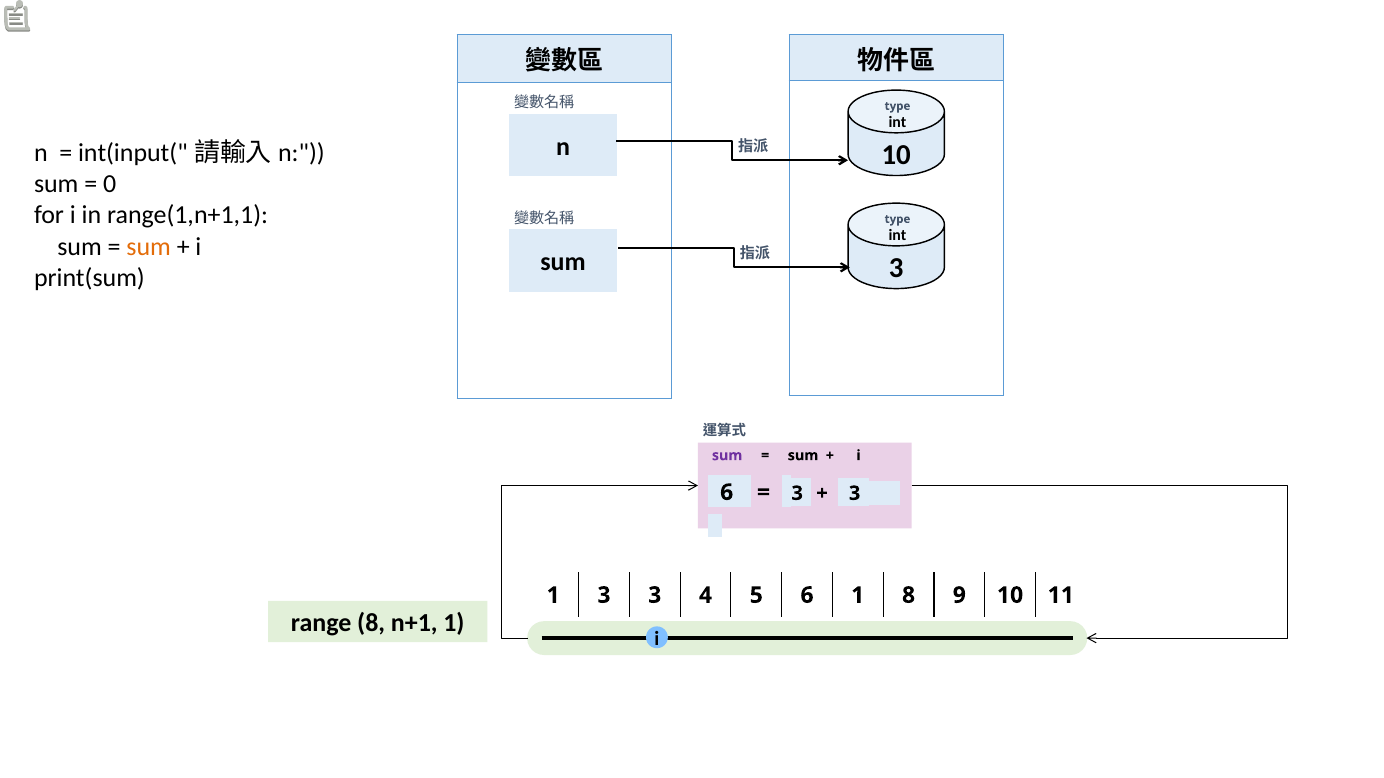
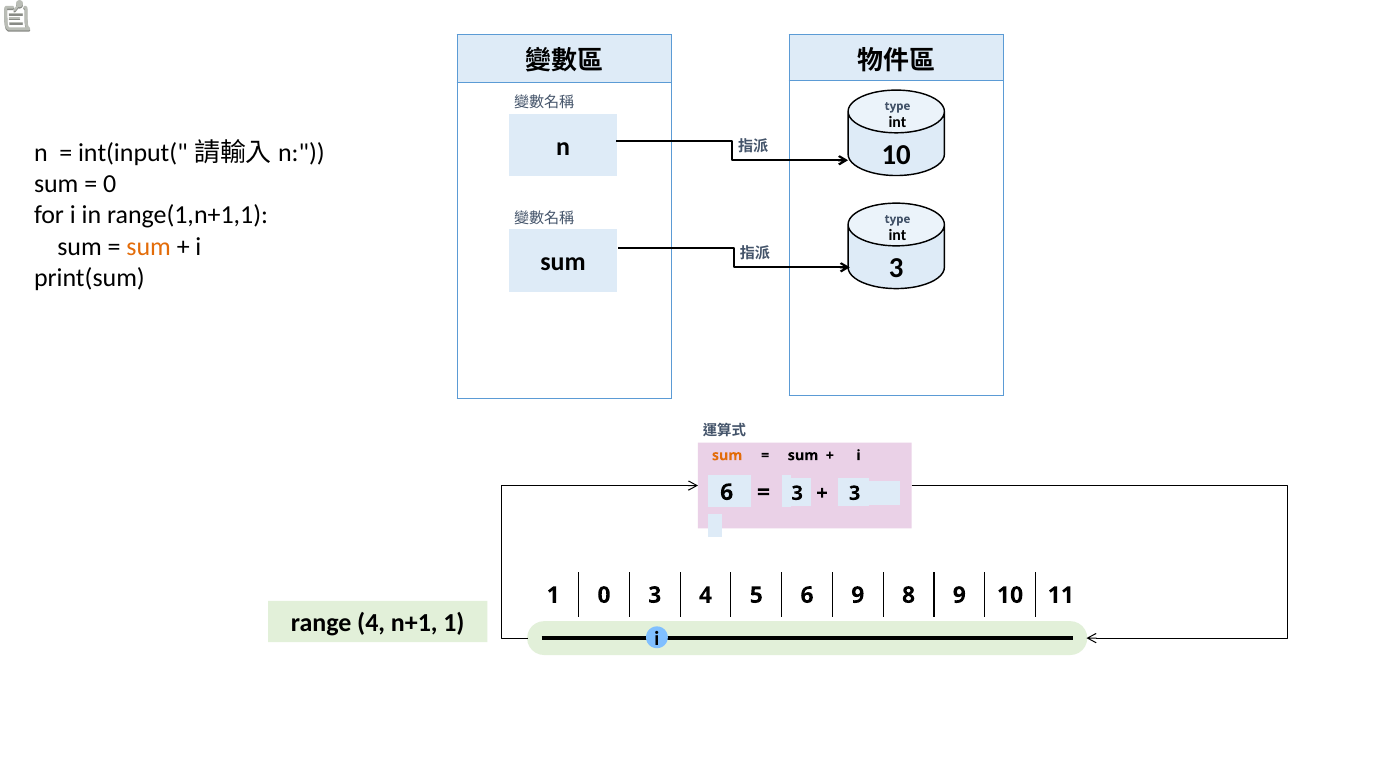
sum at (727, 456) colour: purple -> orange
1 3: 3 -> 0
6 1: 1 -> 9
range 8: 8 -> 4
